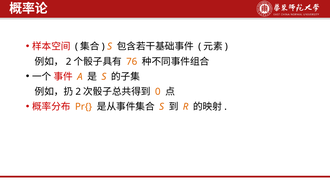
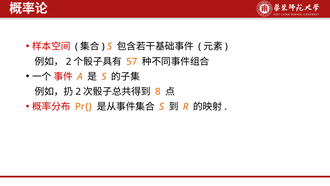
76: 76 -> 57
0: 0 -> 8
